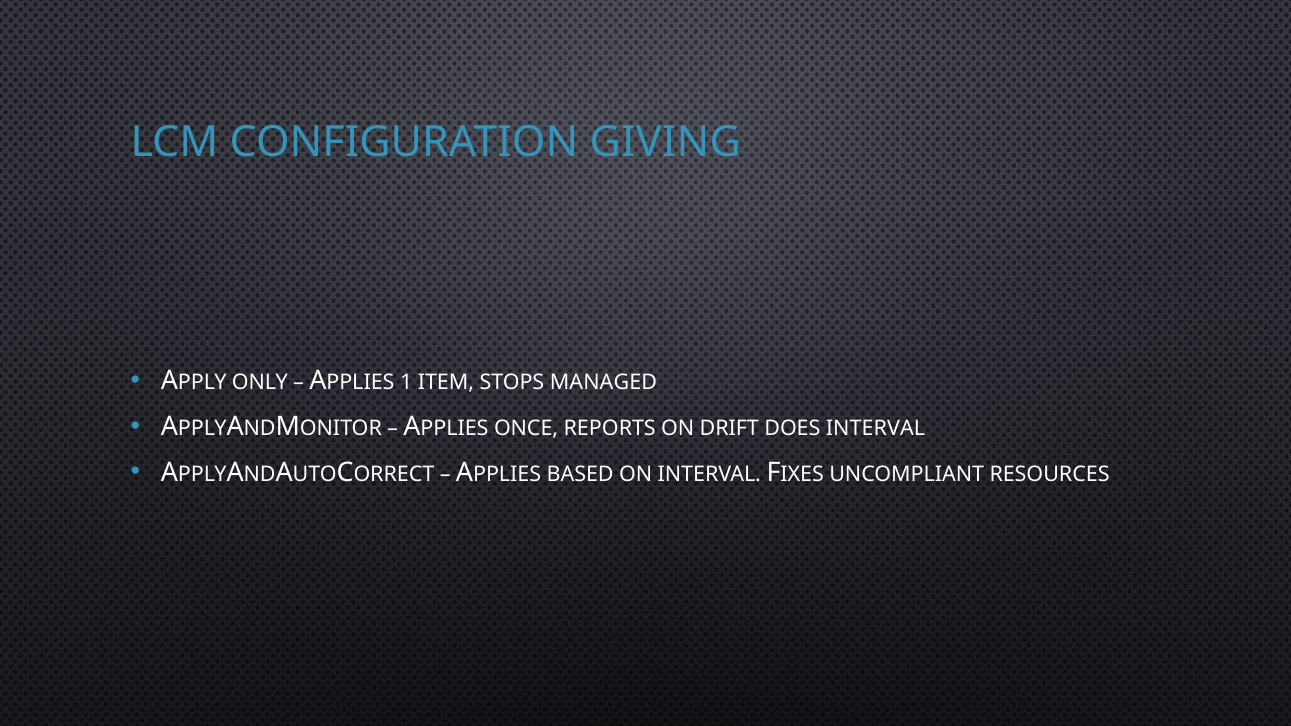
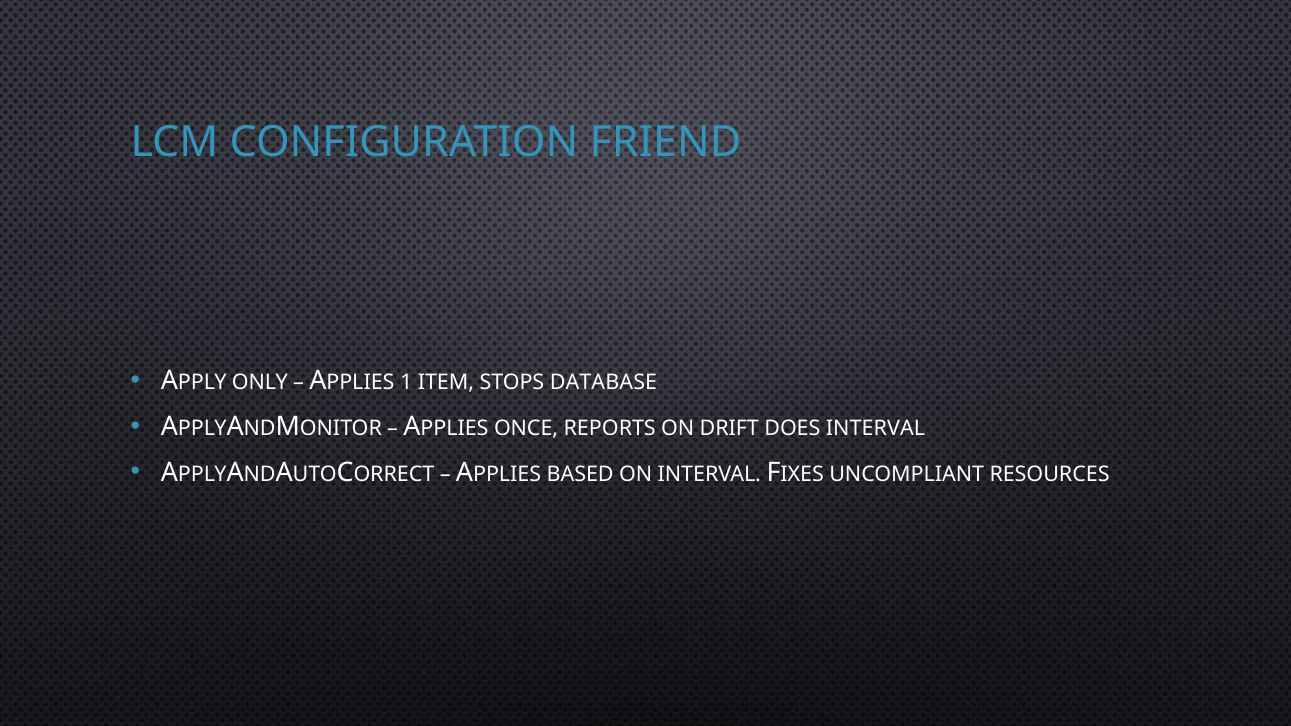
GIVING: GIVING -> FRIEND
MANAGED: MANAGED -> DATABASE
